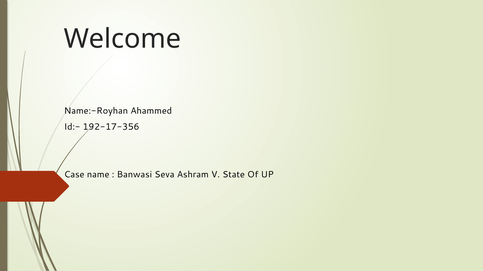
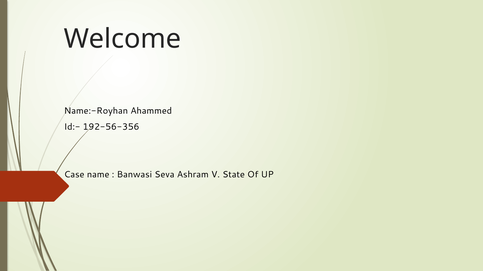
192-17-356: 192-17-356 -> 192-56-356
